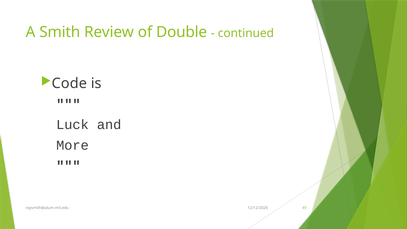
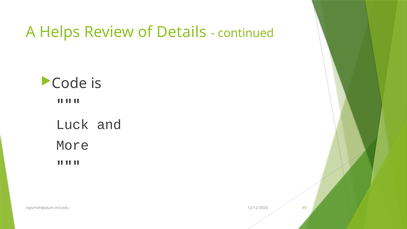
Smith: Smith -> Helps
Double: Double -> Details
